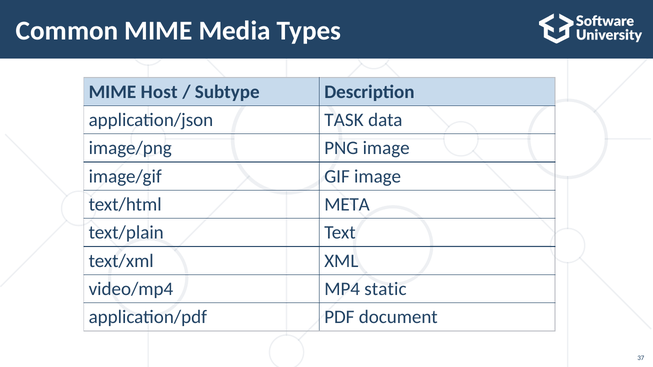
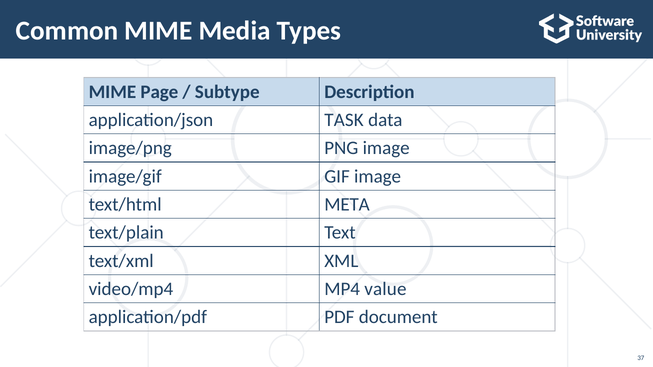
Host: Host -> Page
static: static -> value
